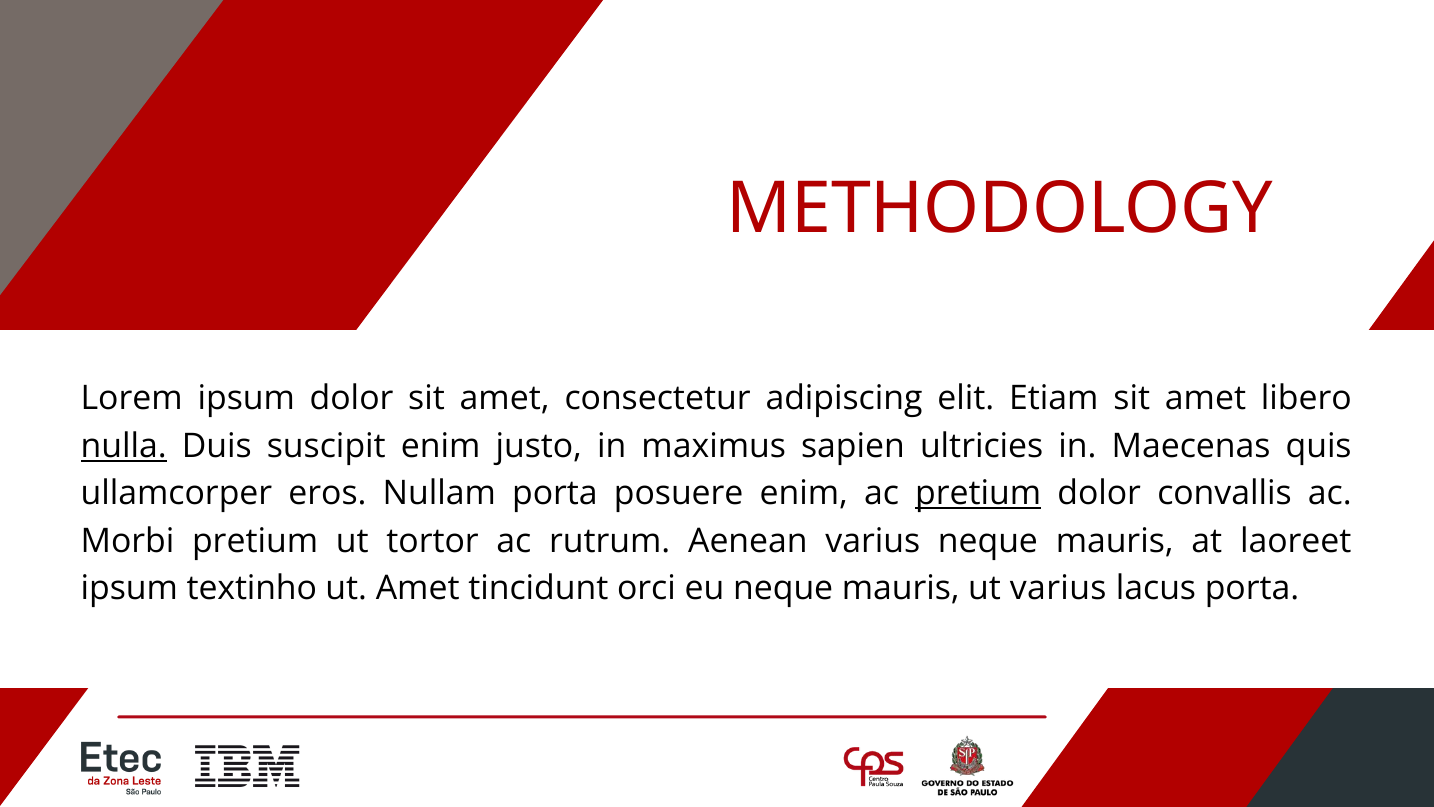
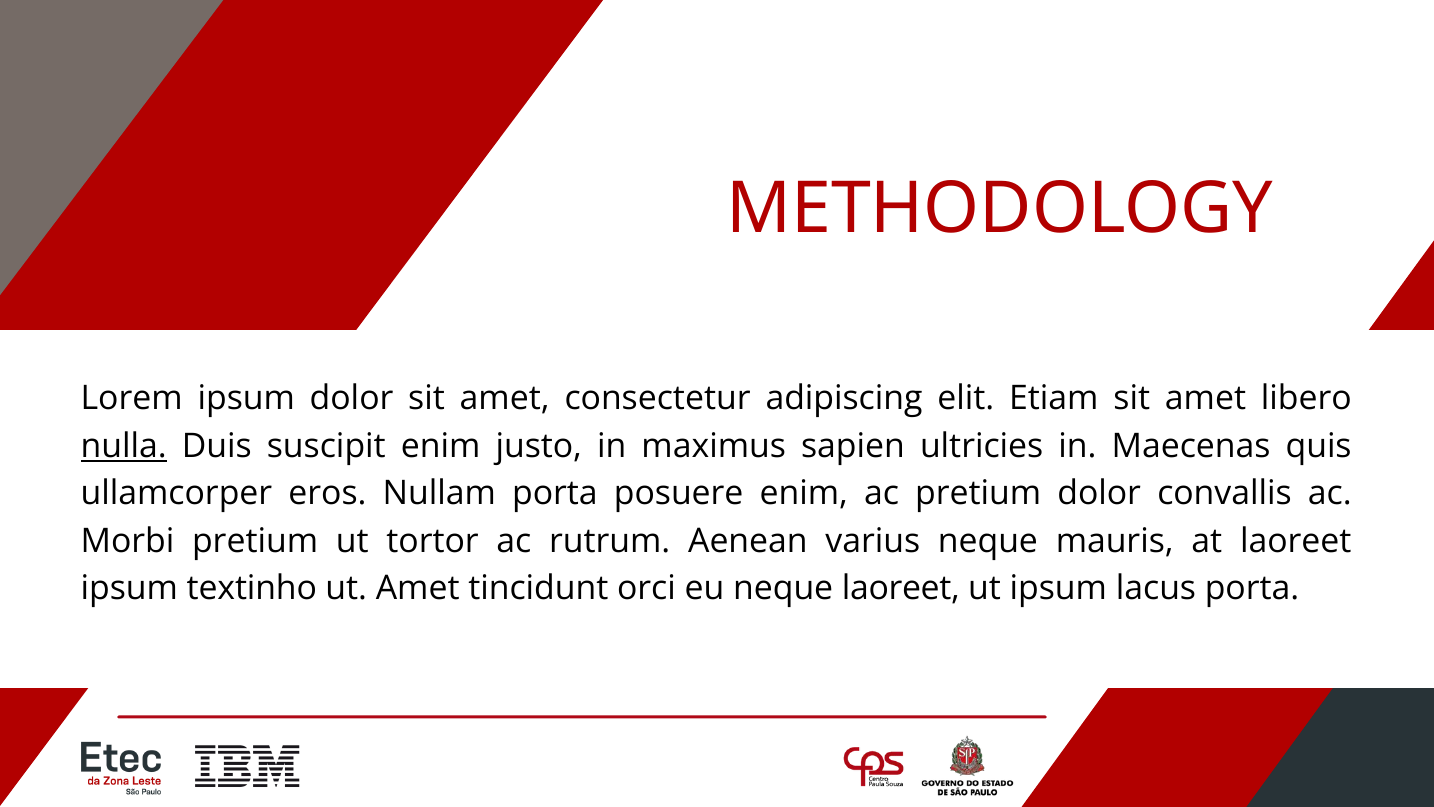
pretium at (978, 493) underline: present -> none
eu neque mauris: mauris -> laoreet
ut varius: varius -> ipsum
